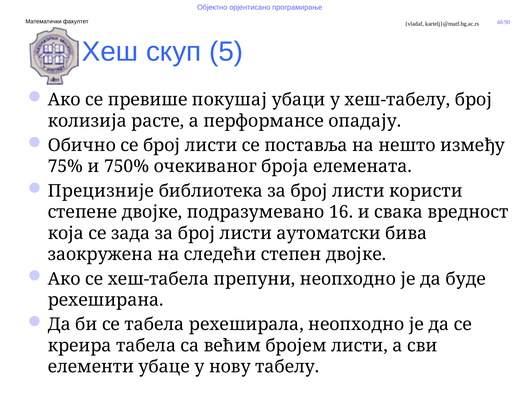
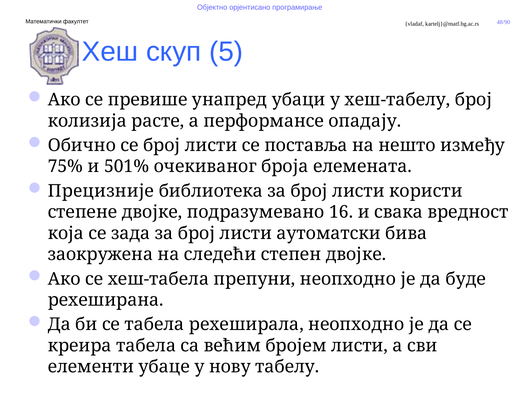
покушај: покушај -> унапред
750%: 750% -> 501%
